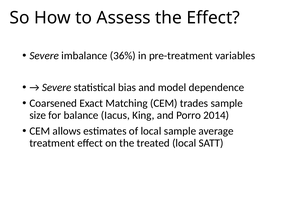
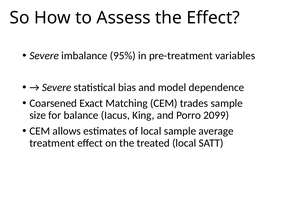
36%: 36% -> 95%
2014: 2014 -> 2099
